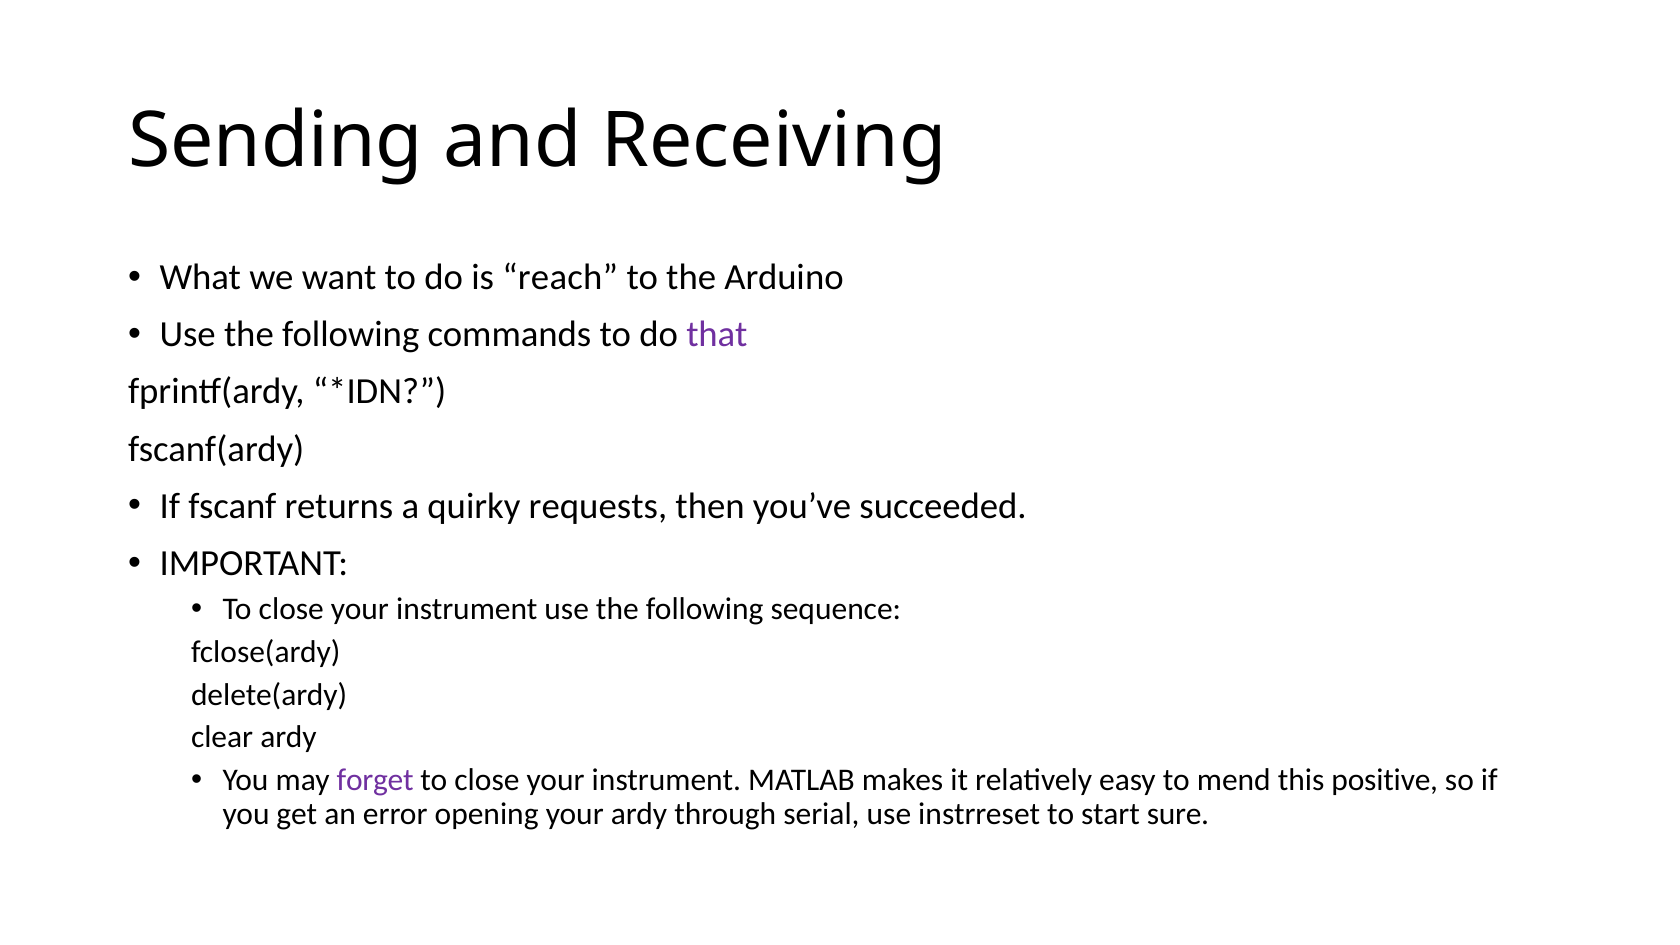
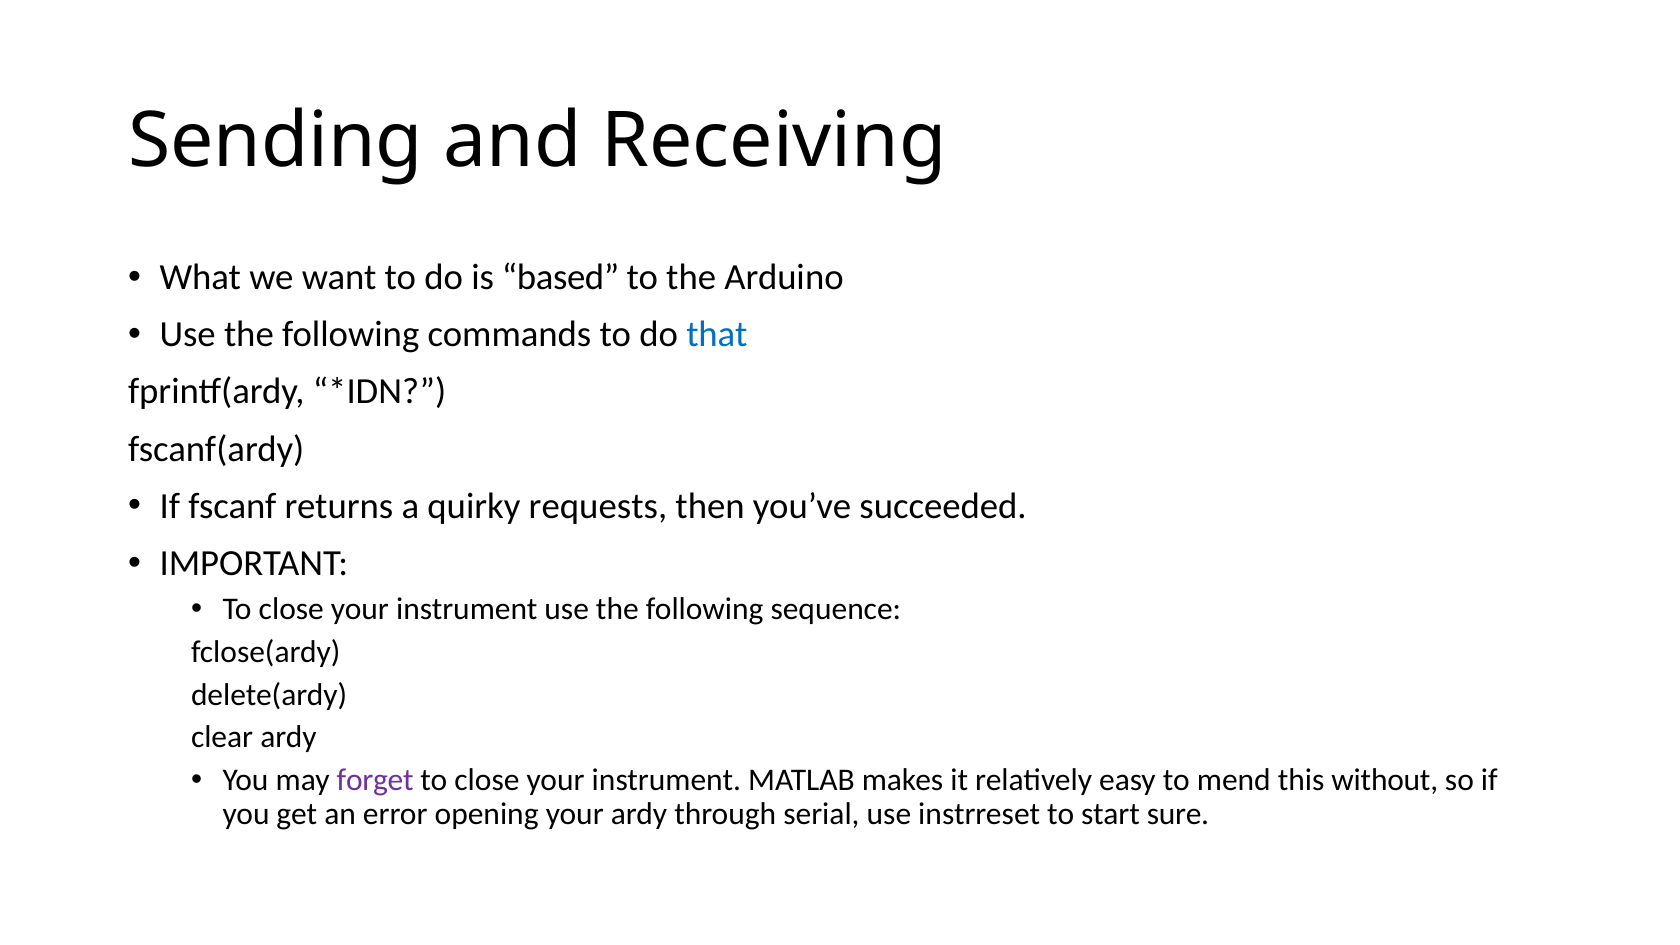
reach: reach -> based
that colour: purple -> blue
positive: positive -> without
